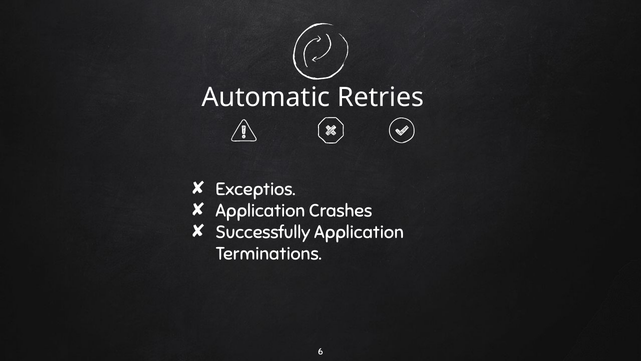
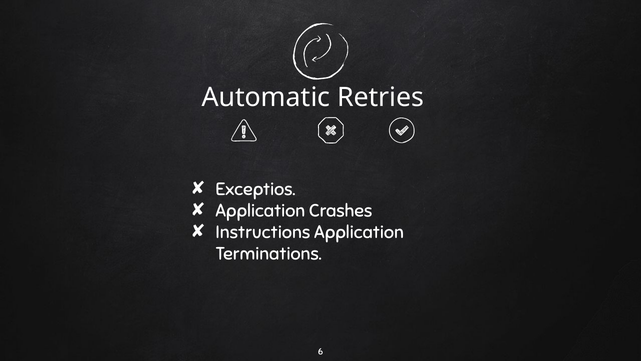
Successfully: Successfully -> Instructions
